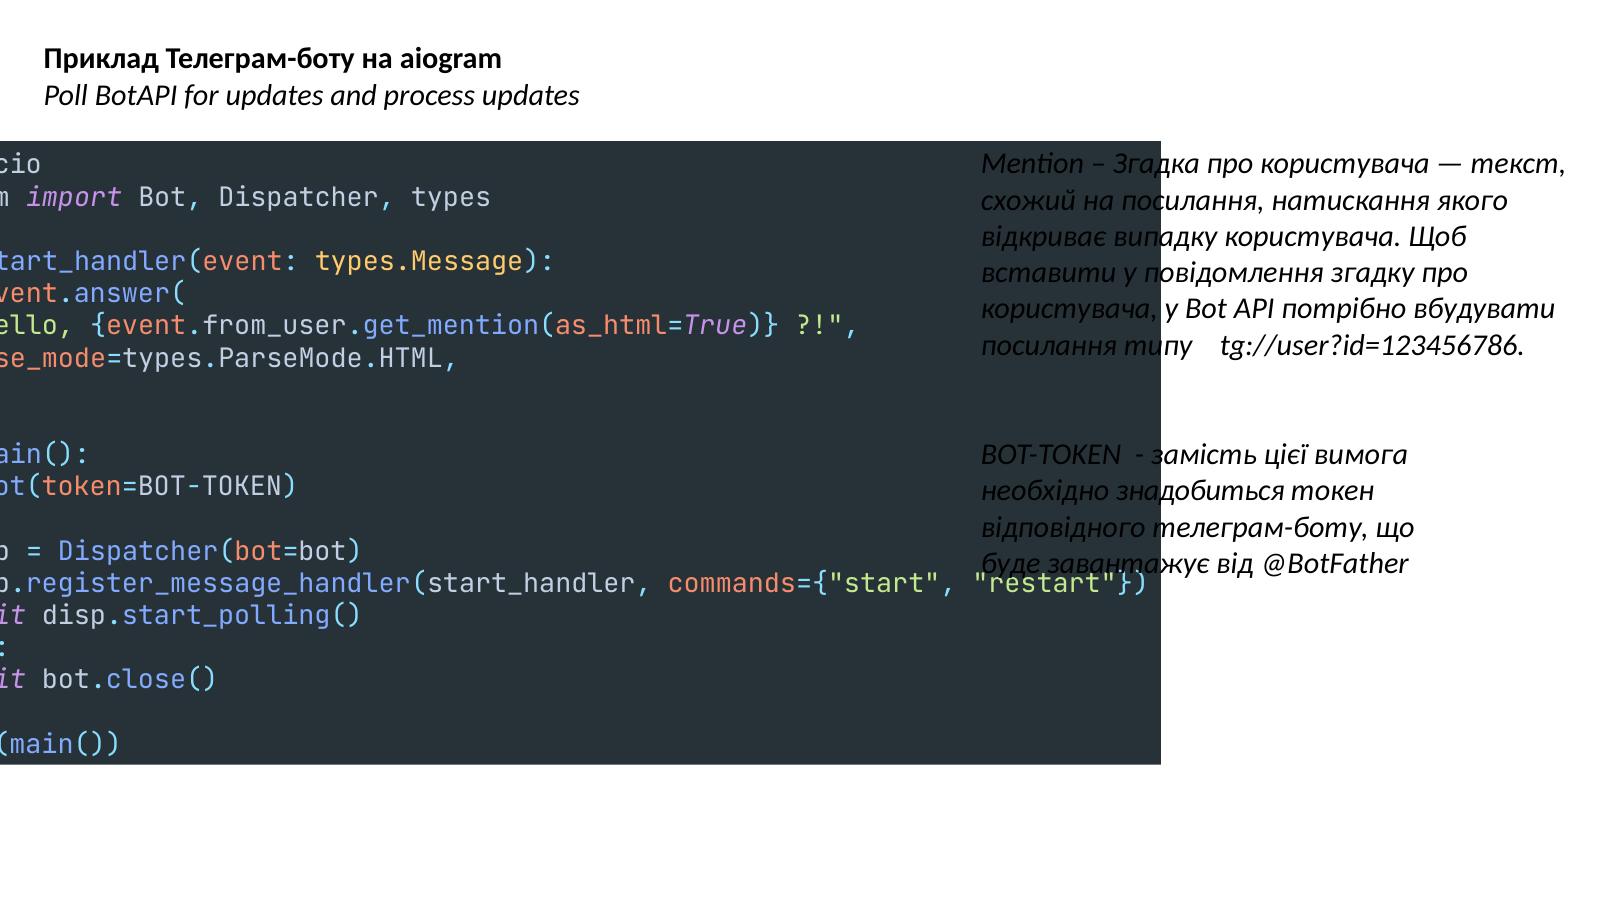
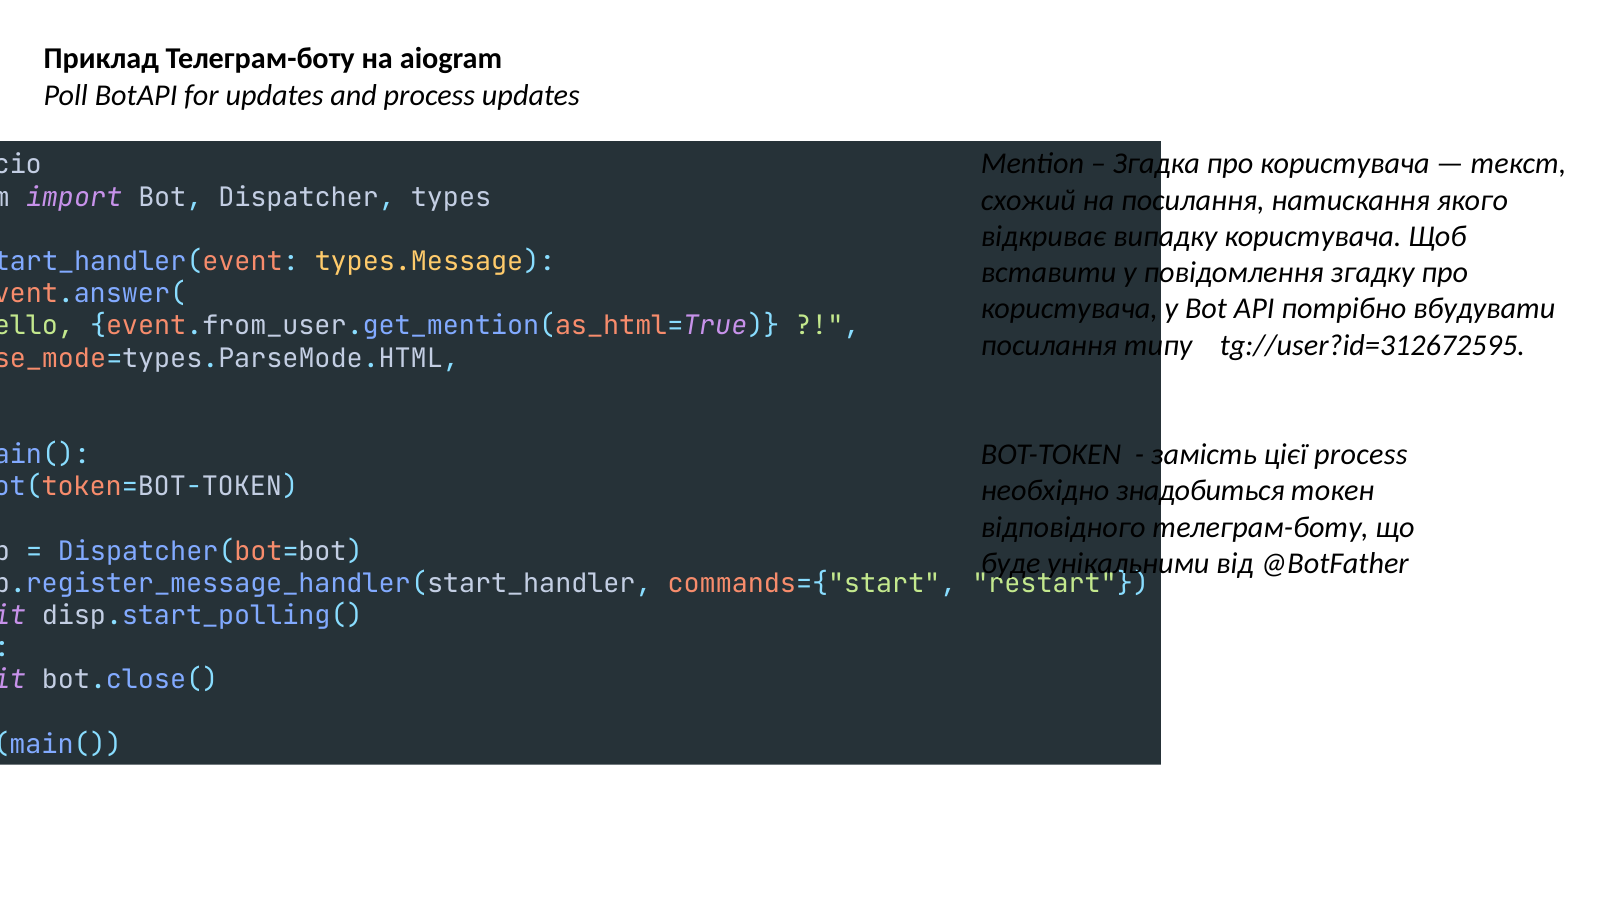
tg://user?id=123456786: tg://user?id=123456786 -> tg://user?id=312672595
цієї вимога: вимога -> process
завантажує: завантажує -> унікальними
